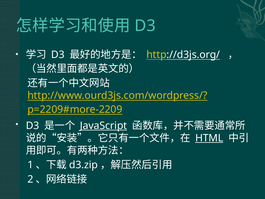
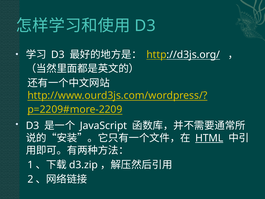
JavaScript underline: present -> none
